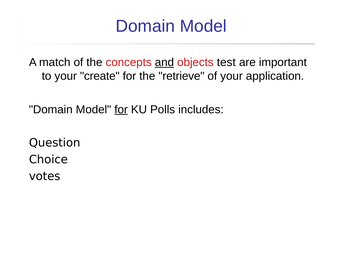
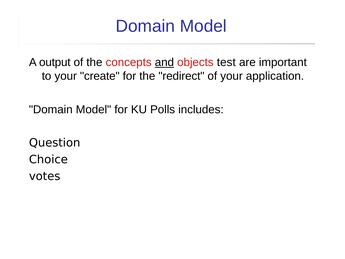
match: match -> output
retrieve: retrieve -> redirect
for at (121, 109) underline: present -> none
